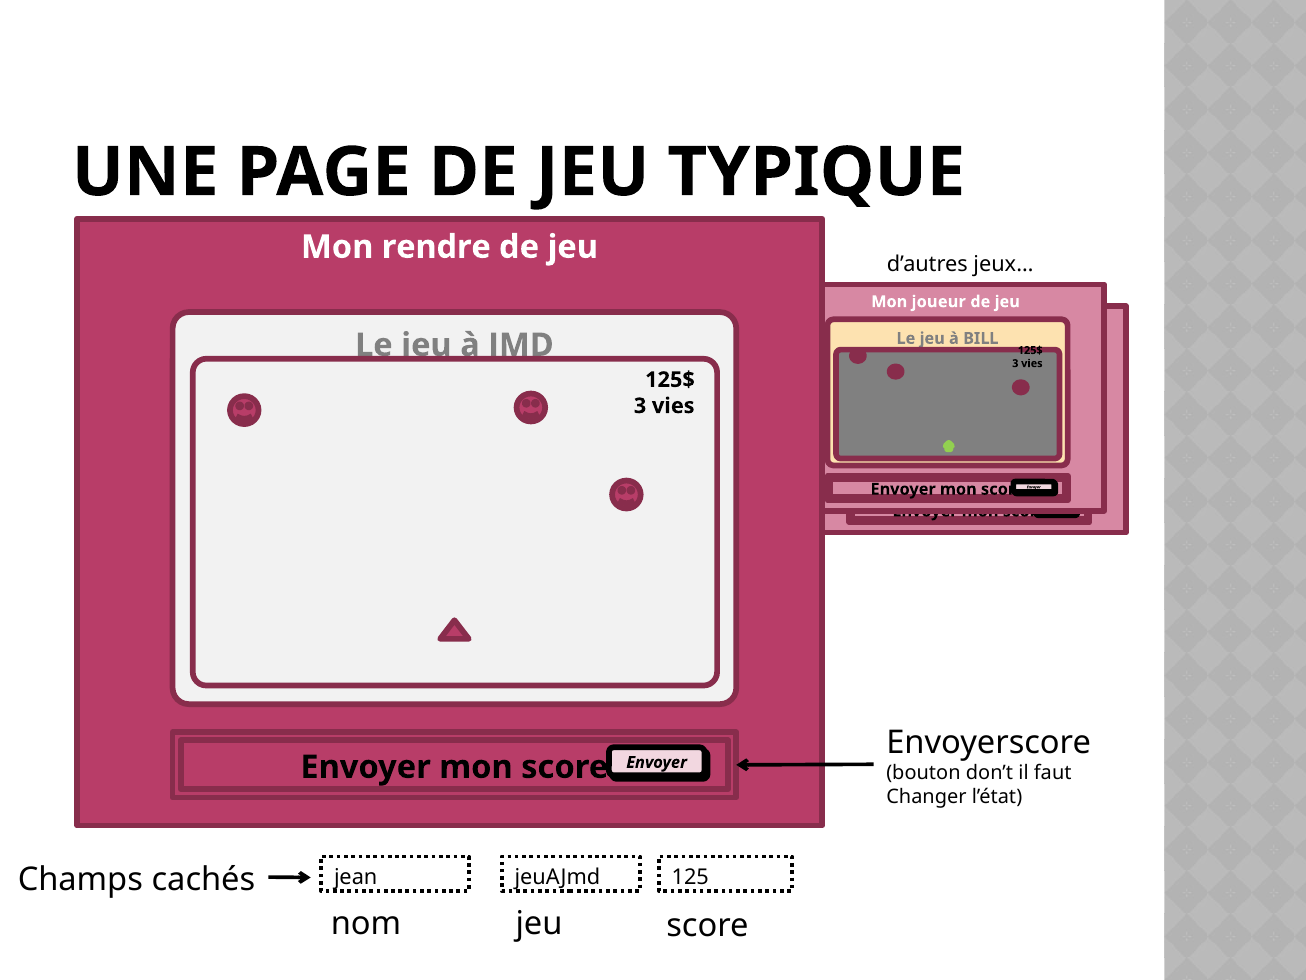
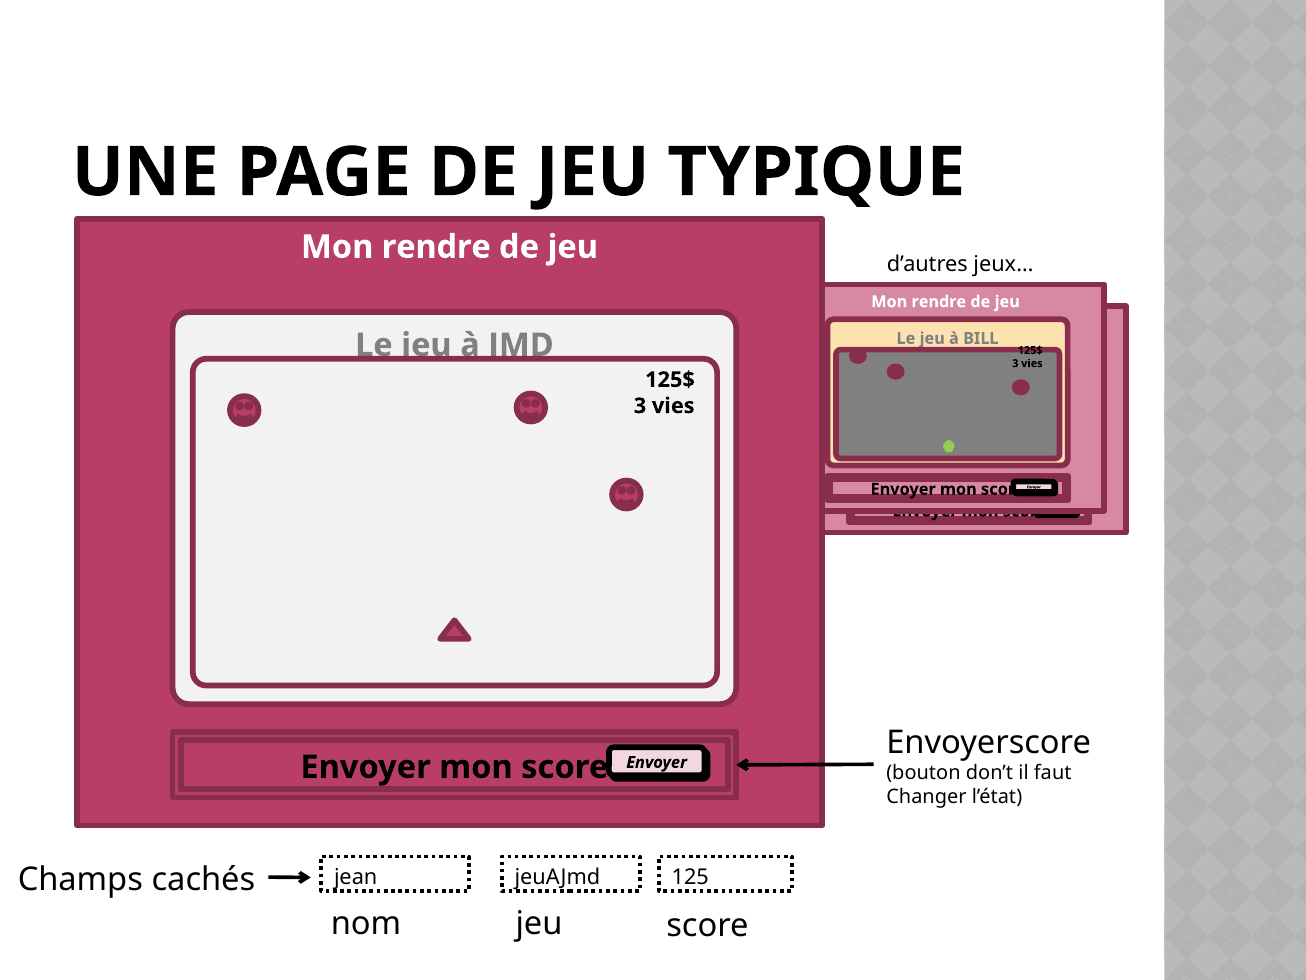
joueur at (939, 302): joueur -> rendre
